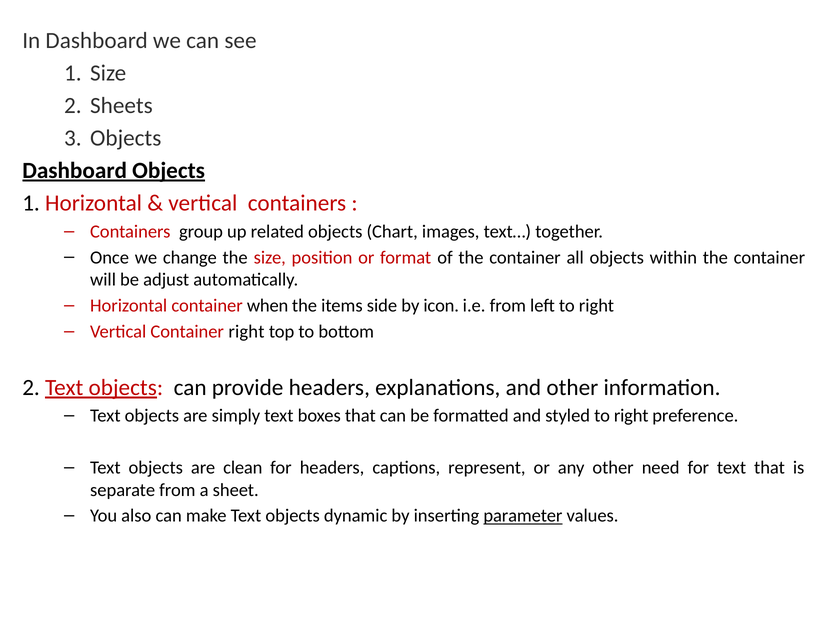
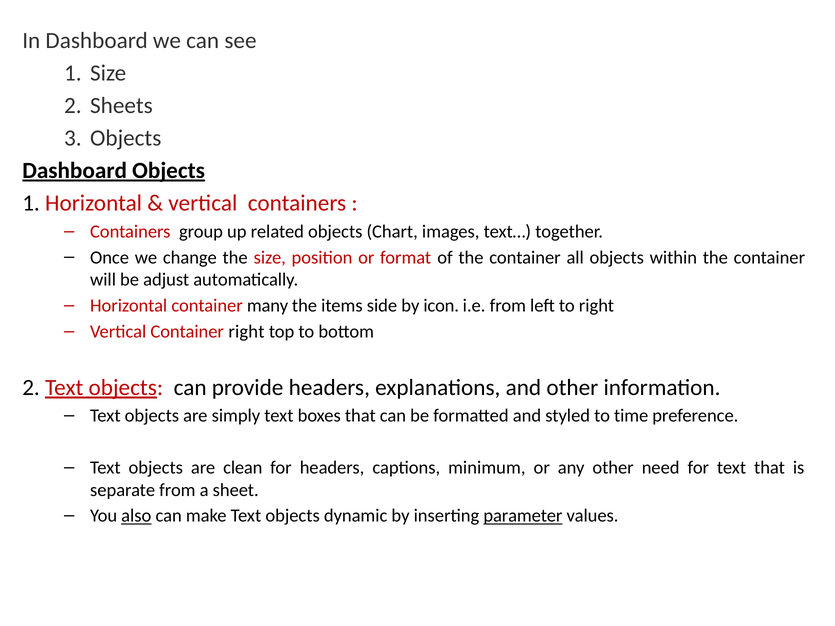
when: when -> many
styled to right: right -> time
represent: represent -> minimum
also underline: none -> present
